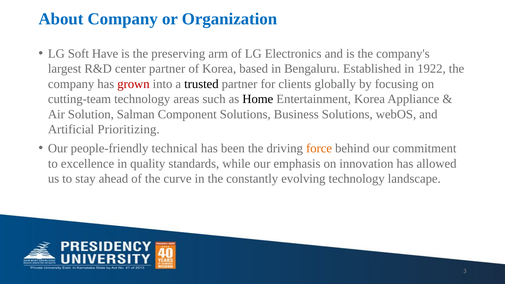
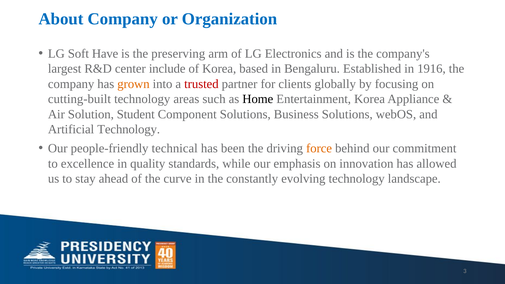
center partner: partner -> include
1922: 1922 -> 1916
grown colour: red -> orange
trusted colour: black -> red
cutting-team: cutting-team -> cutting-built
Salman: Salman -> Student
Artificial Prioritizing: Prioritizing -> Technology
